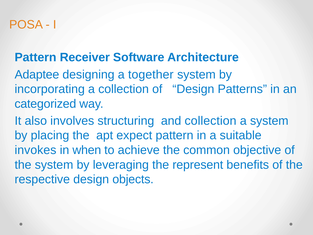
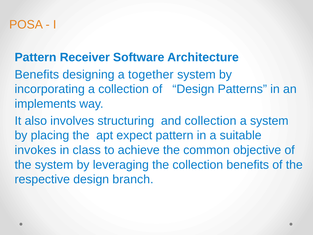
Adaptee at (37, 74): Adaptee -> Benefits
categorized: categorized -> implements
when: when -> class
the represent: represent -> collection
objects: objects -> branch
